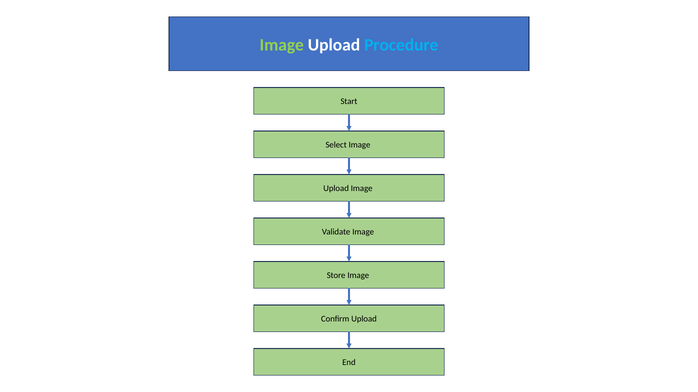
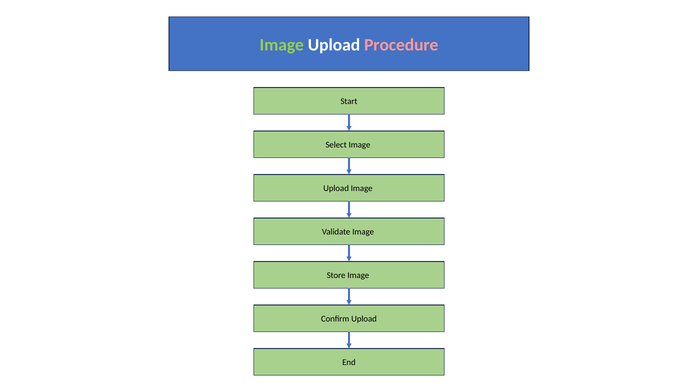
Procedure colour: light blue -> pink
